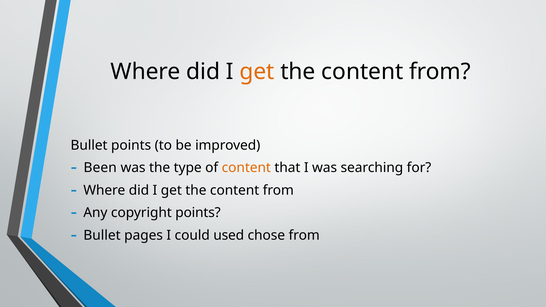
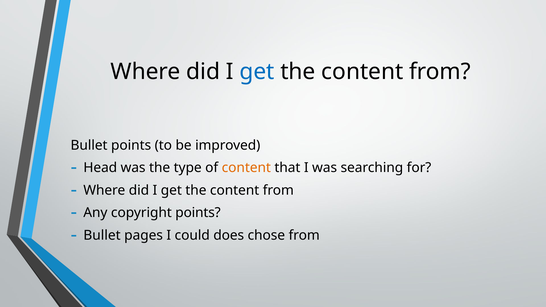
get at (257, 72) colour: orange -> blue
Been: Been -> Head
used: used -> does
